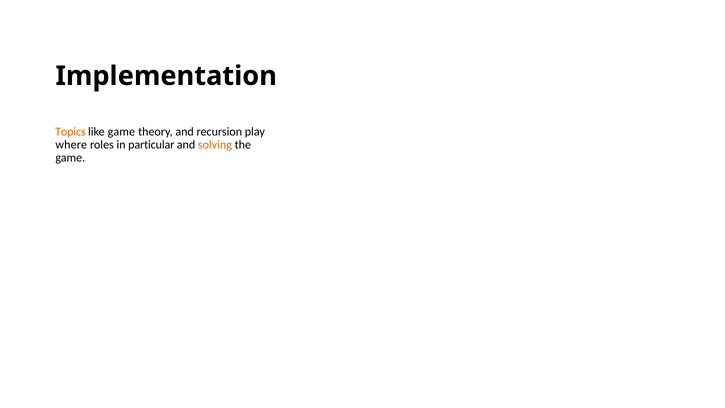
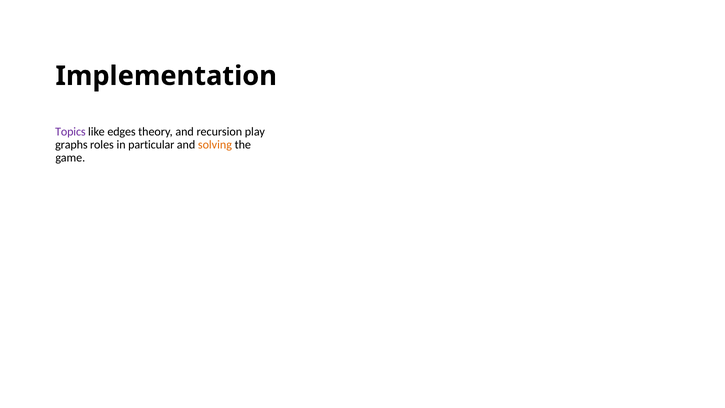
Topics colour: orange -> purple
like game: game -> edges
where: where -> graphs
